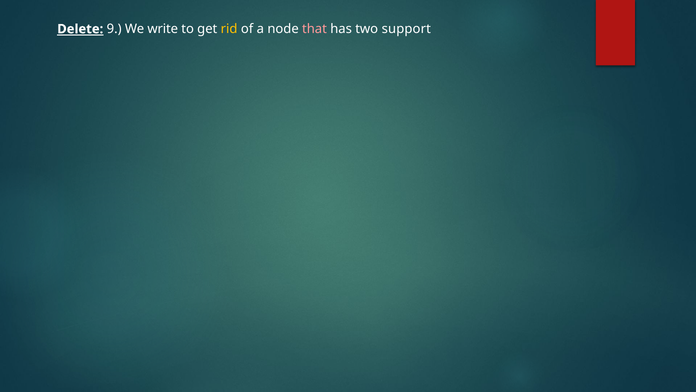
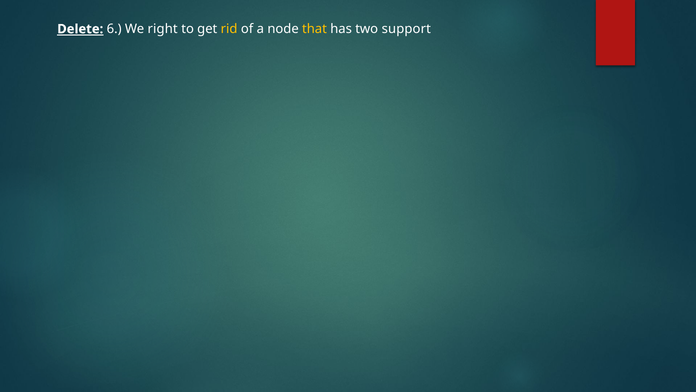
9: 9 -> 6
write: write -> right
that colour: pink -> yellow
